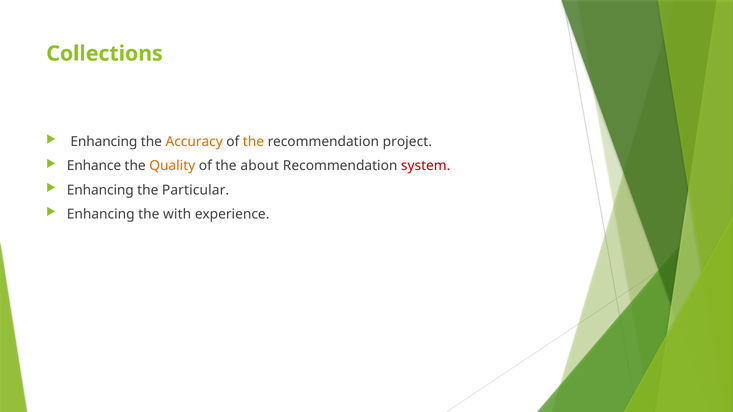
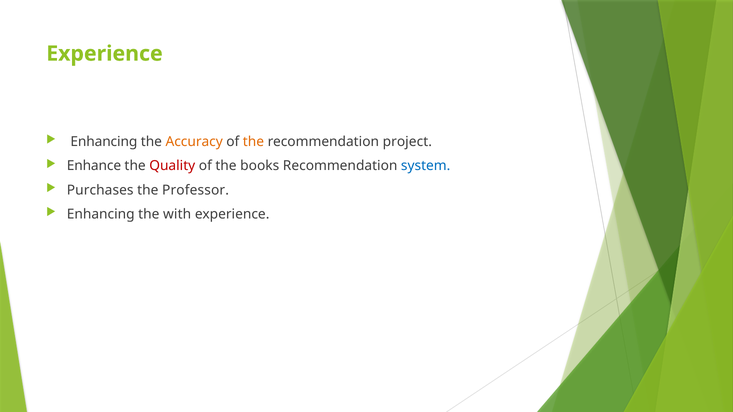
Collections at (104, 54): Collections -> Experience
Quality colour: orange -> red
about: about -> books
system colour: red -> blue
Enhancing at (100, 190): Enhancing -> Purchases
Particular: Particular -> Professor
